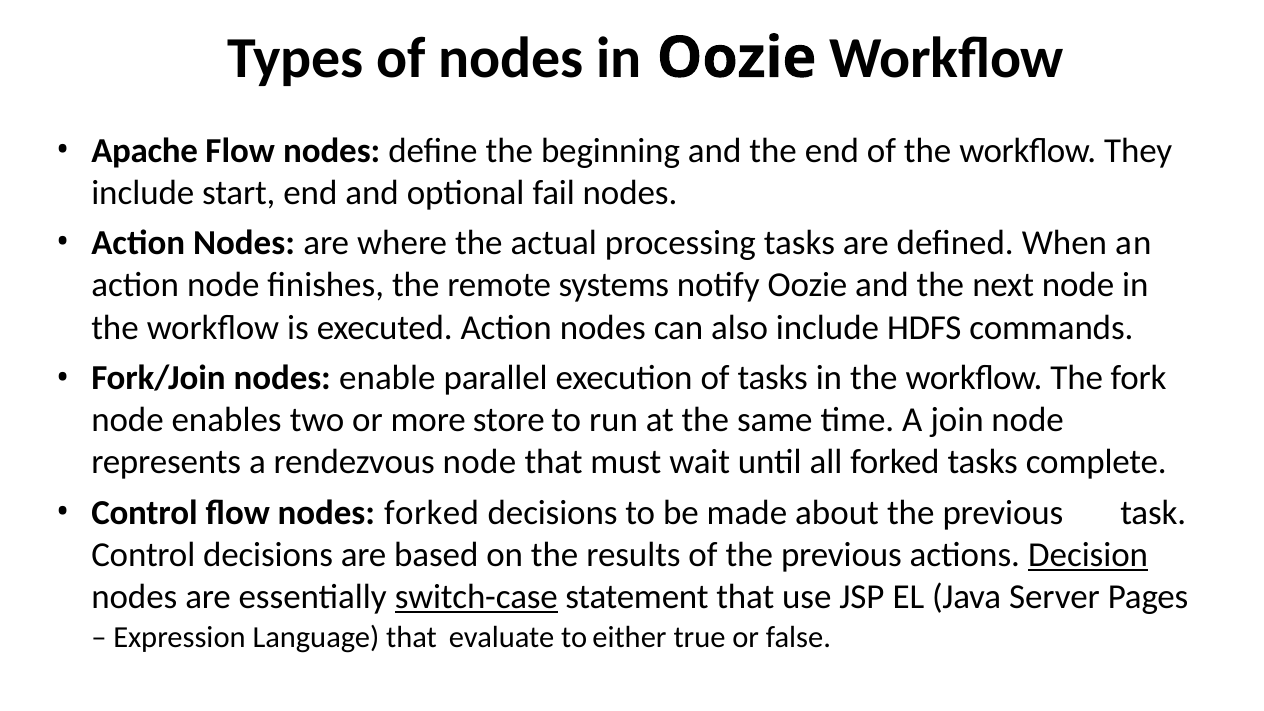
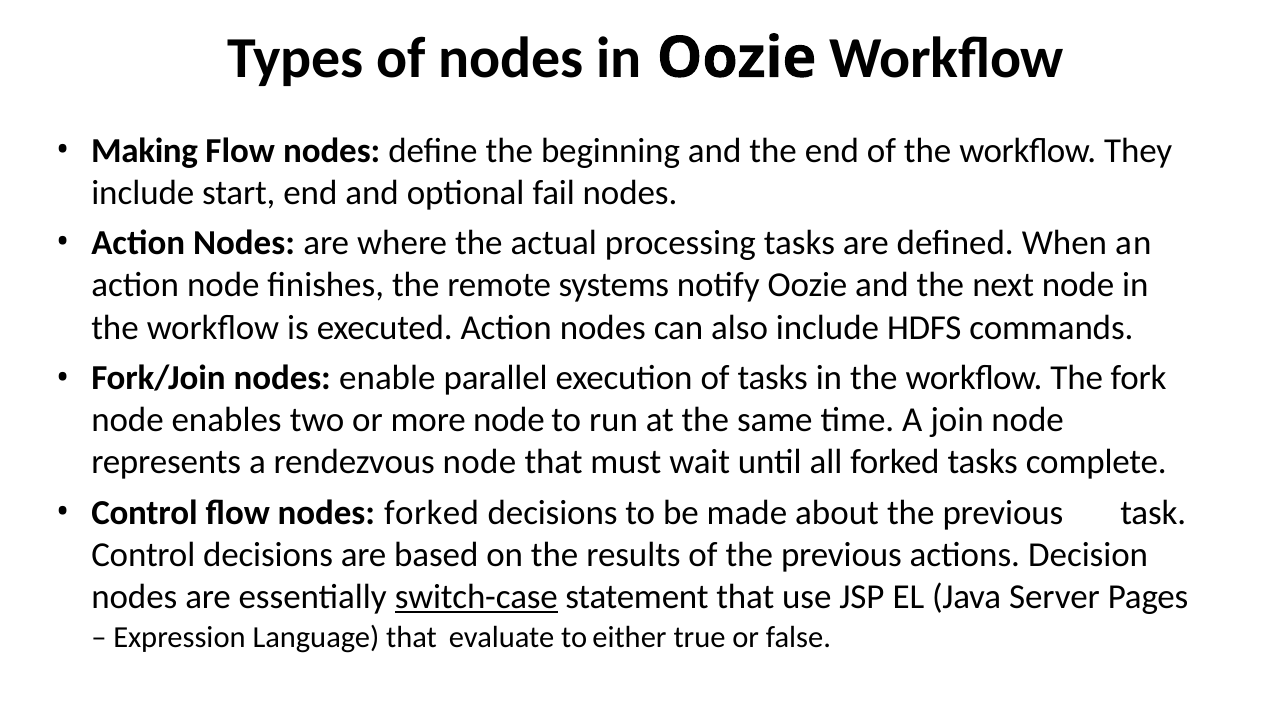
Apache: Apache -> Making
more store: store -> node
Decision underline: present -> none
